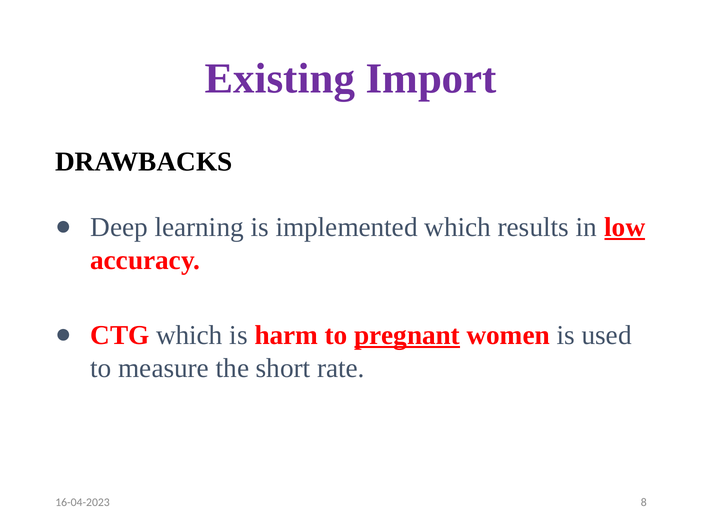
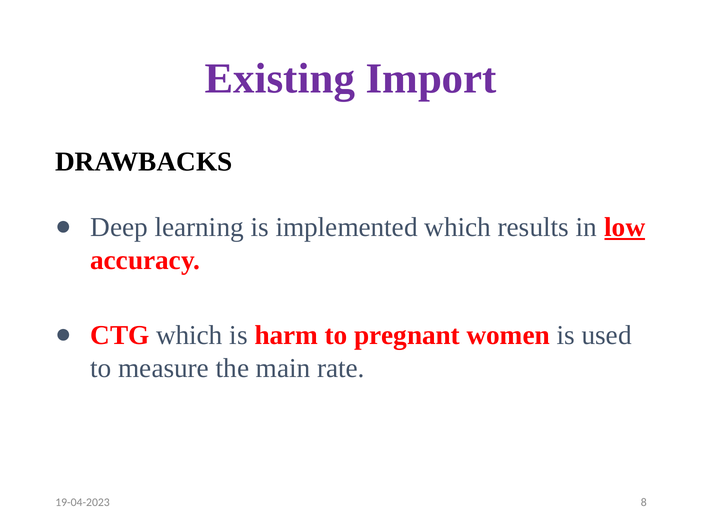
pregnant underline: present -> none
short: short -> main
16-04-2023: 16-04-2023 -> 19-04-2023
